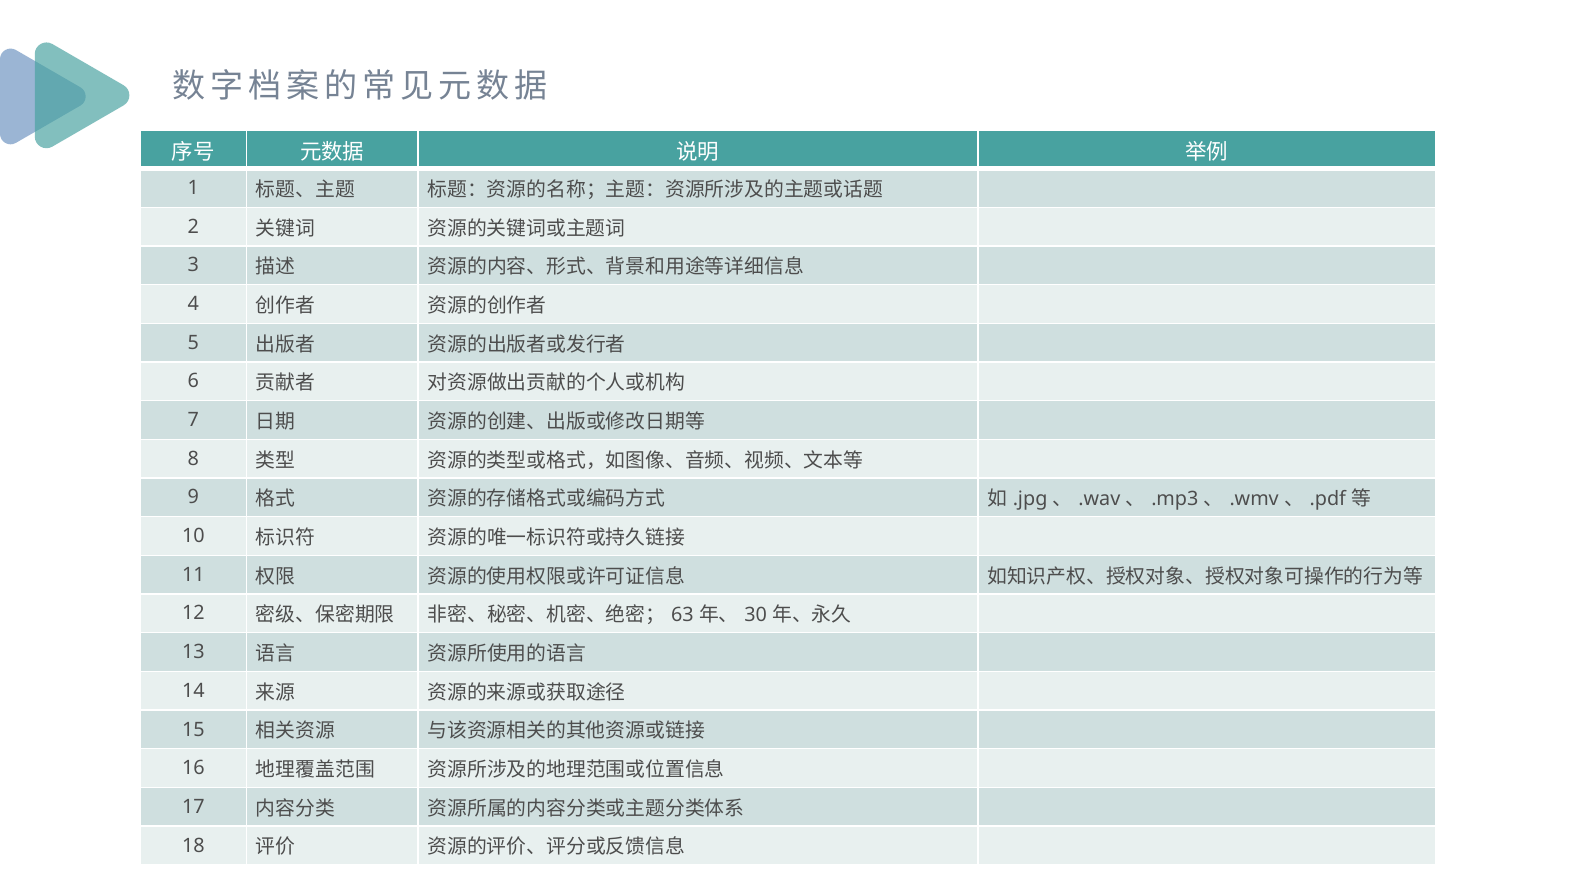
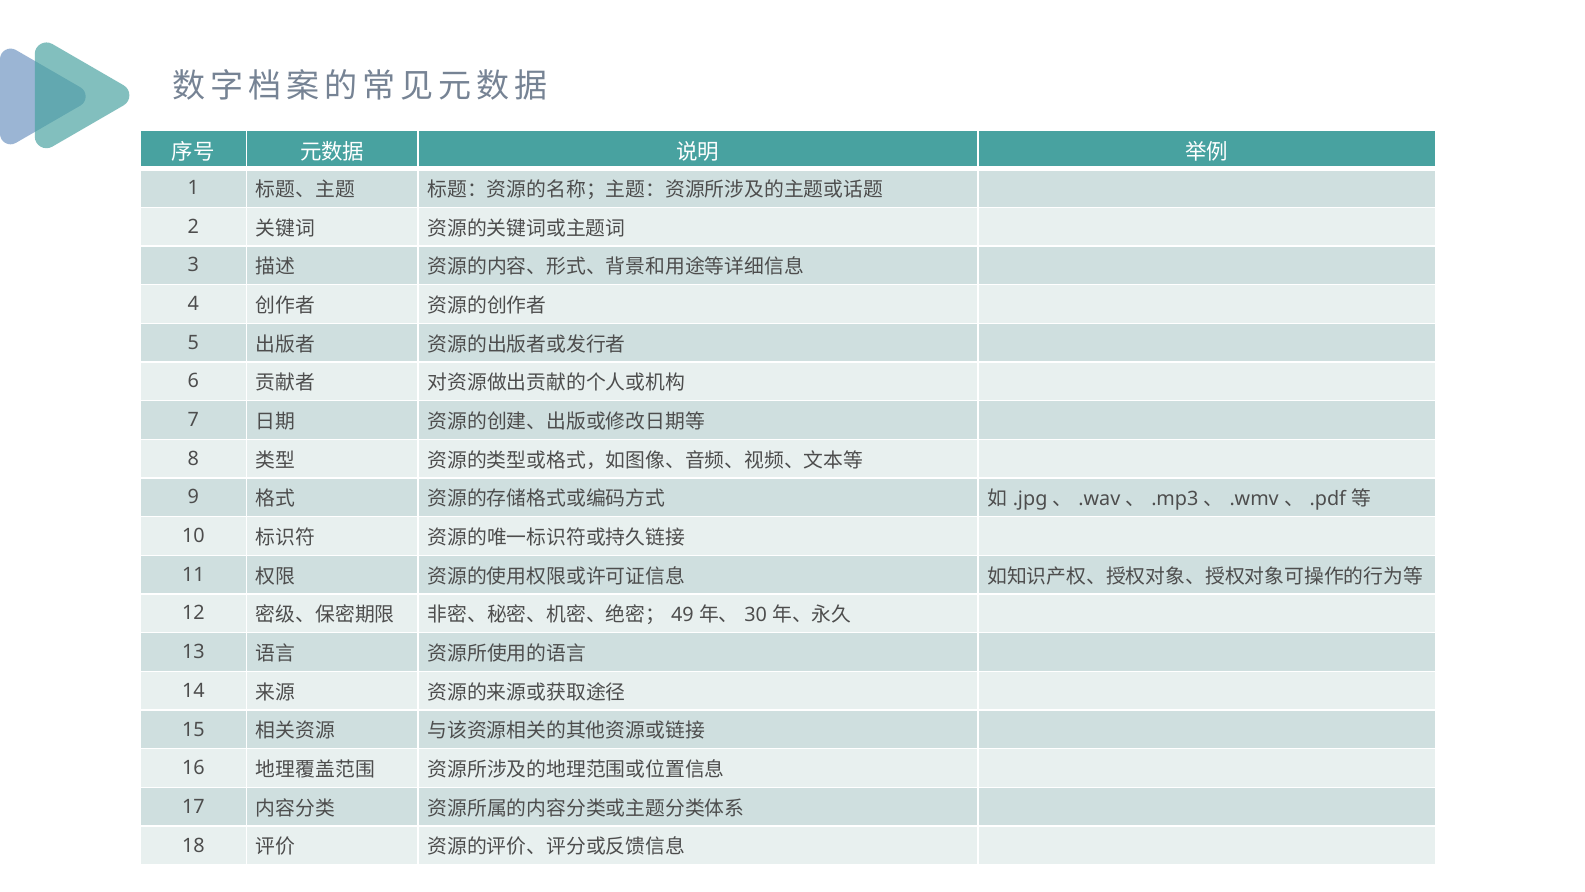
63: 63 -> 49
